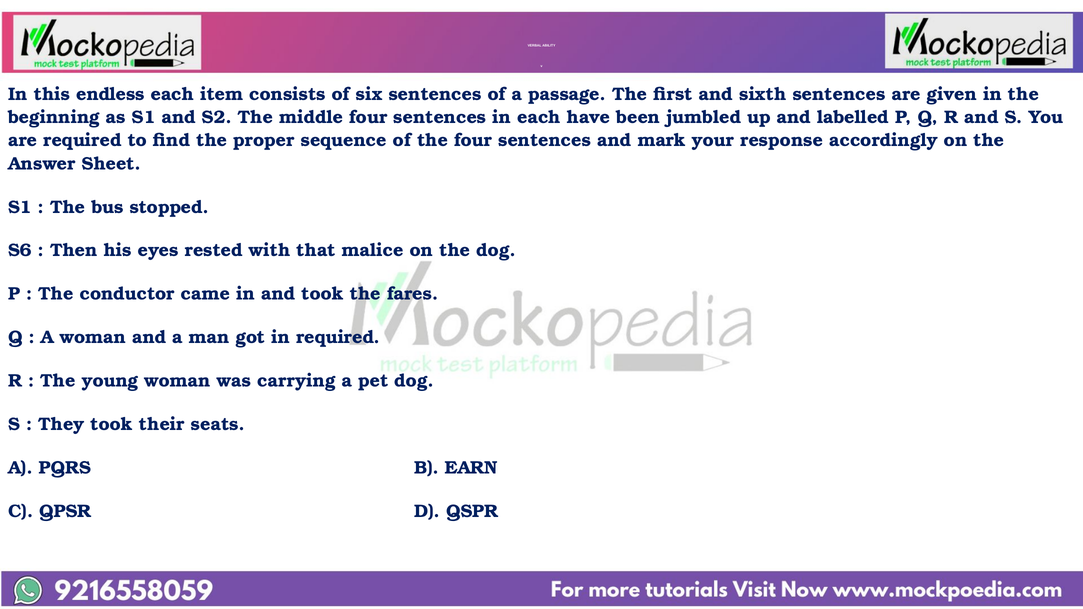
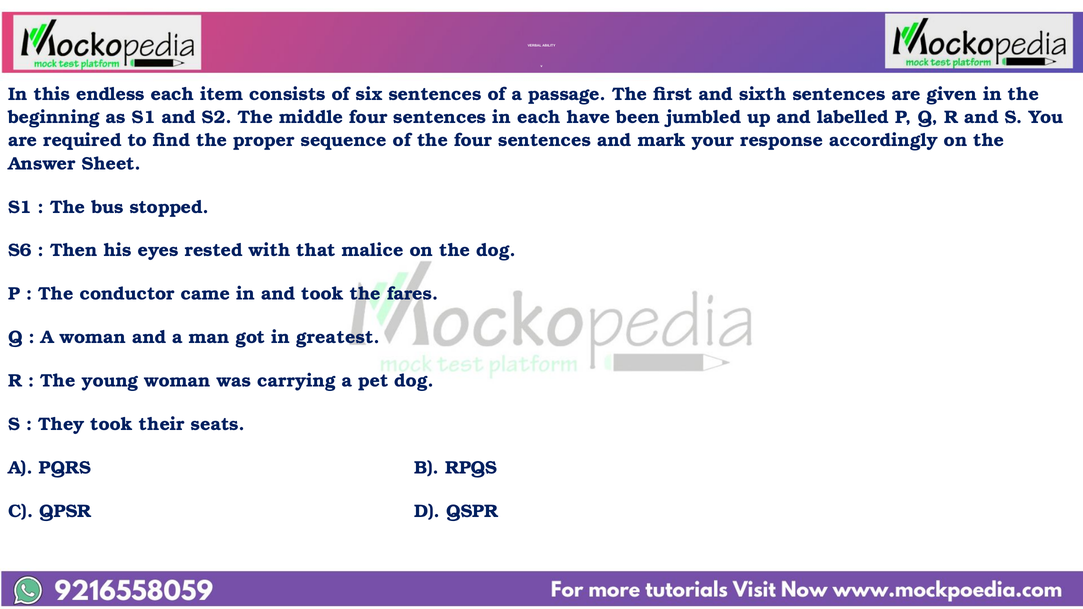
in required: required -> greatest
EARN: EARN -> RPQS
